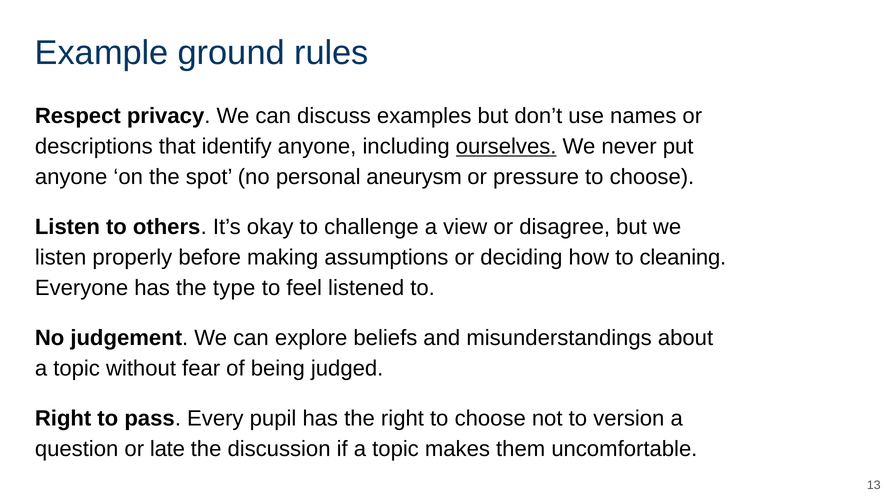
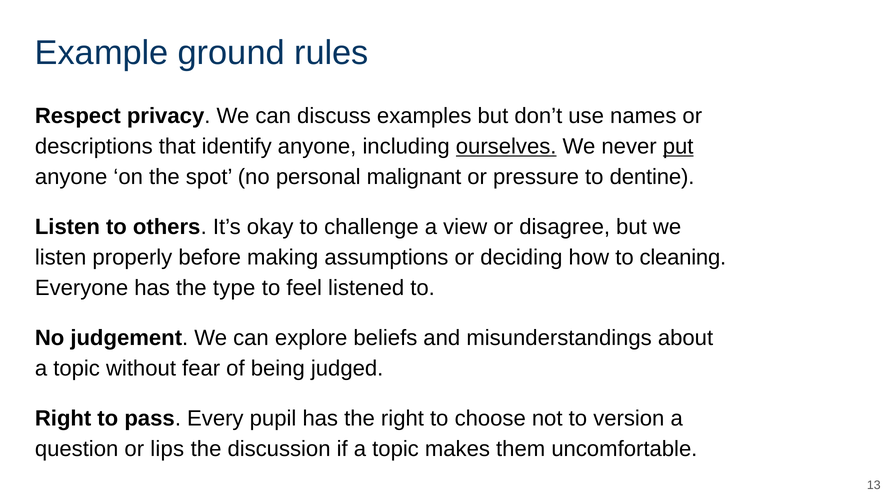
put underline: none -> present
aneurysm: aneurysm -> malignant
pressure to choose: choose -> dentine
late: late -> lips
